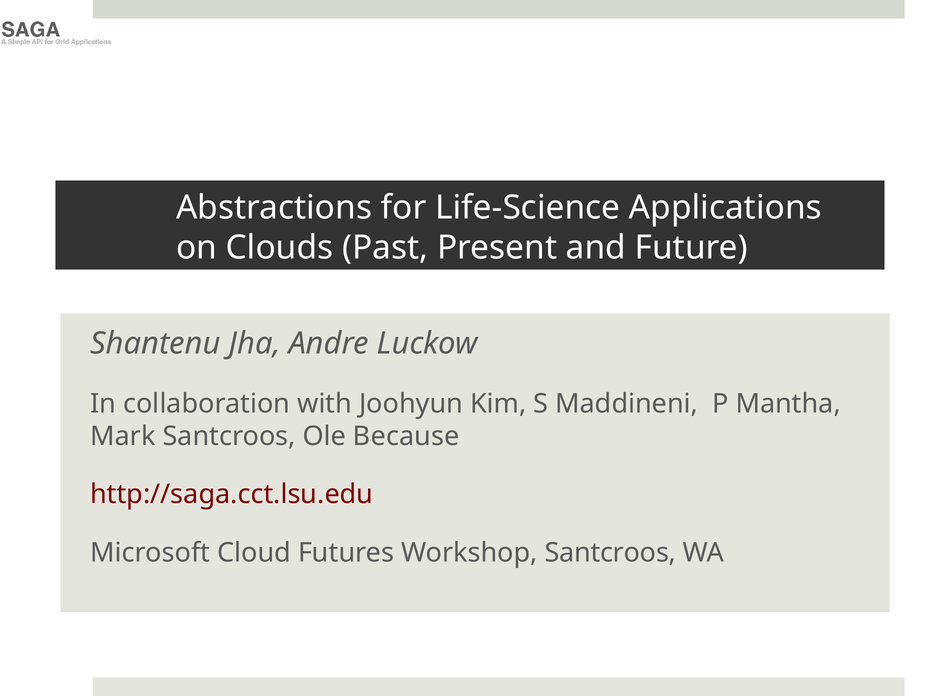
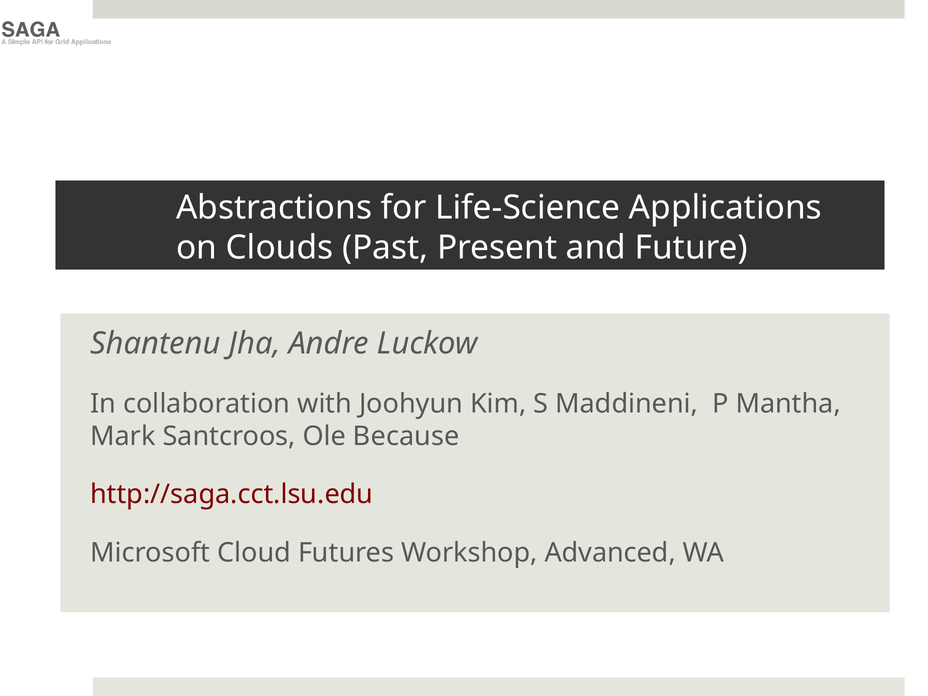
Workshop Santcroos: Santcroos -> Advanced
